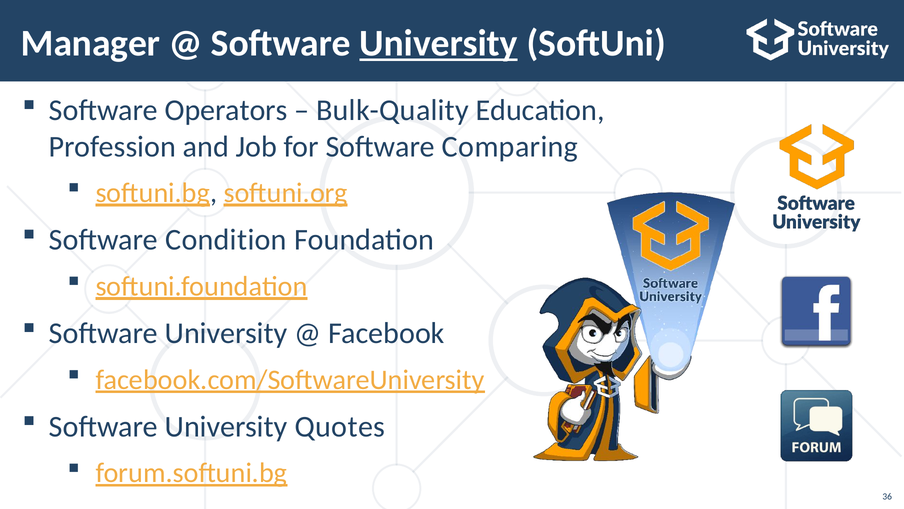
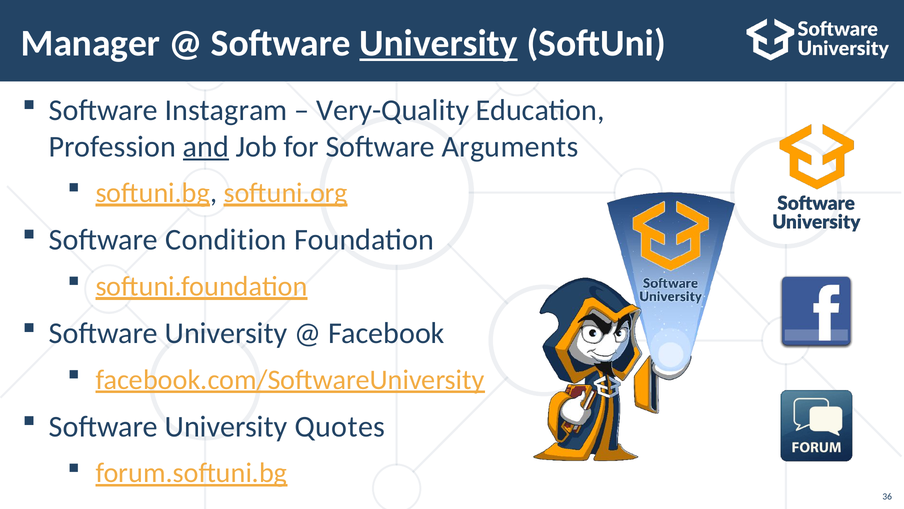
Operators: Operators -> Instagram
Bulk-Quality: Bulk-Quality -> Very-Quality
and underline: none -> present
Comparing: Comparing -> Arguments
